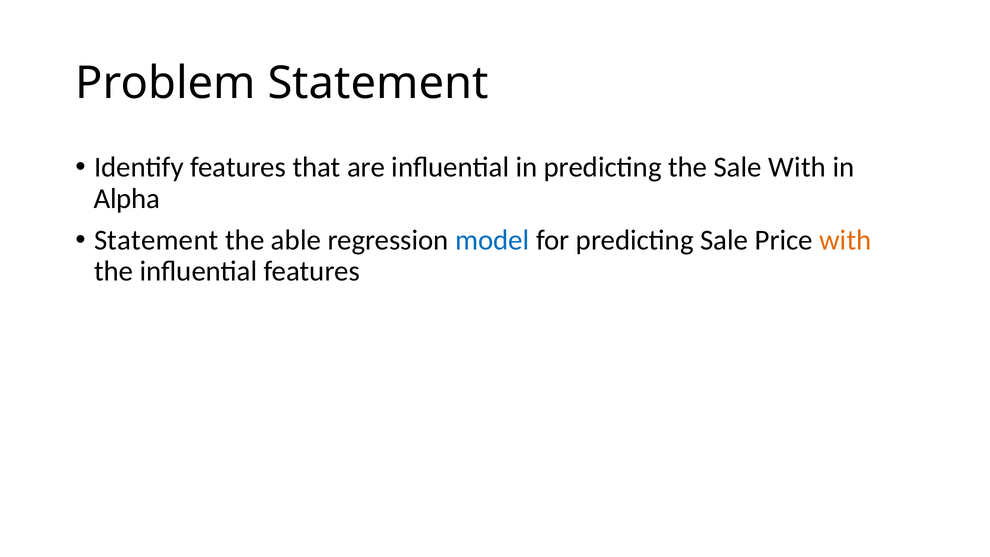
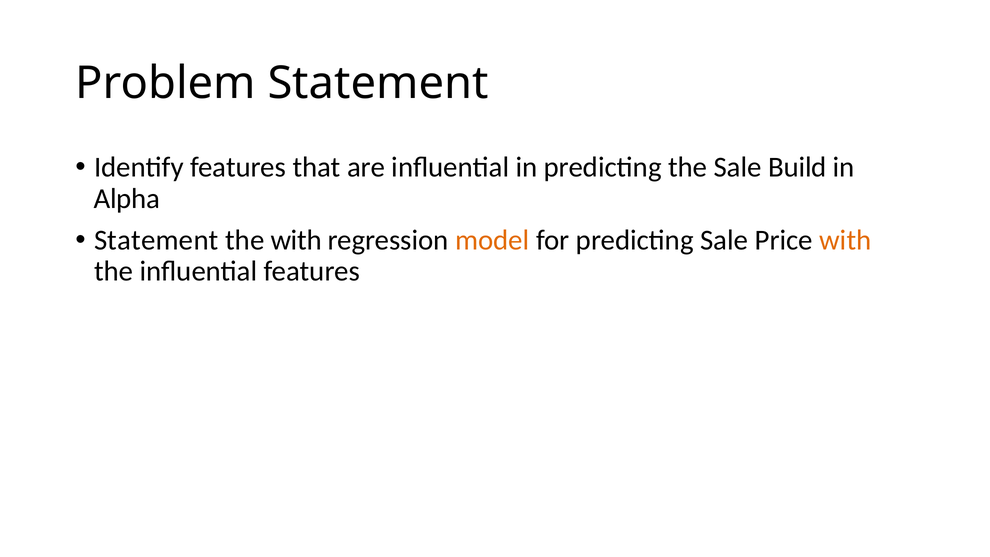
Sale With: With -> Build
the able: able -> with
model colour: blue -> orange
